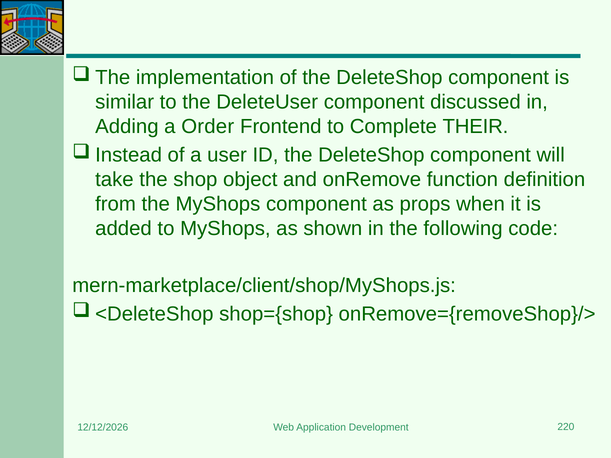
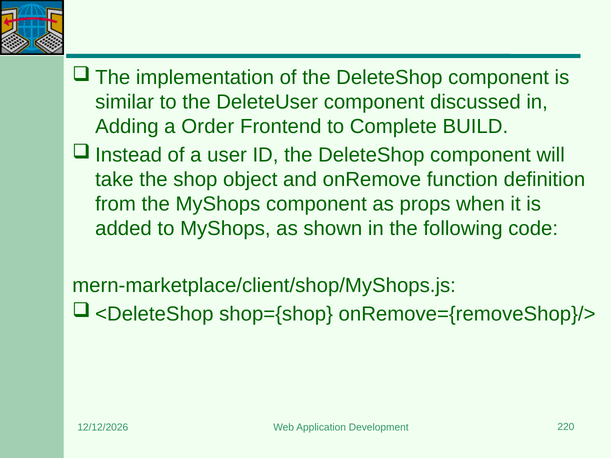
THEIR: THEIR -> BUILD
